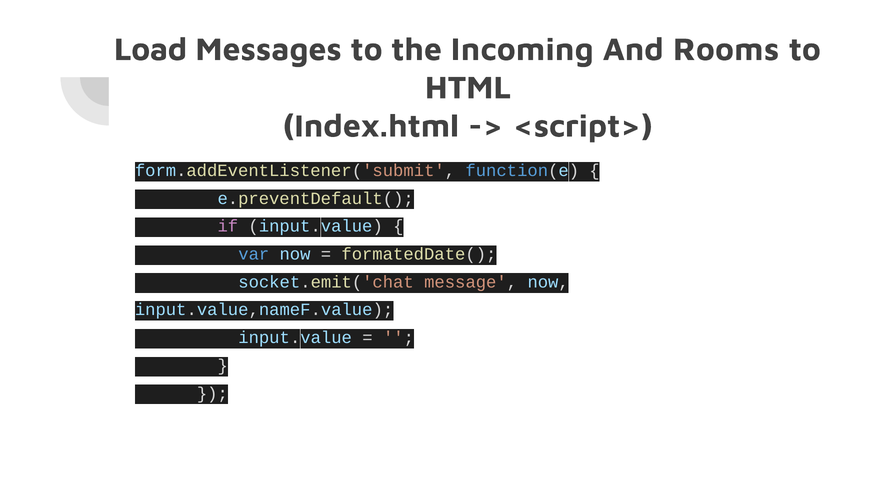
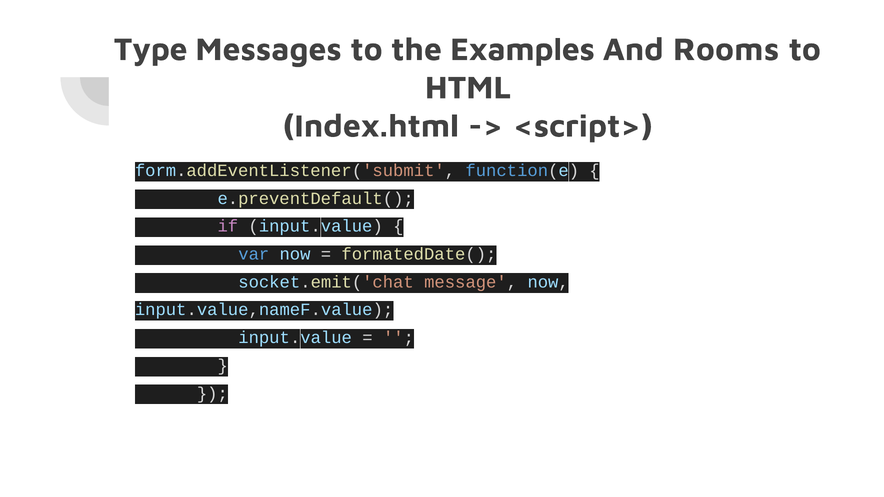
Load: Load -> Type
Incoming: Incoming -> Examples
